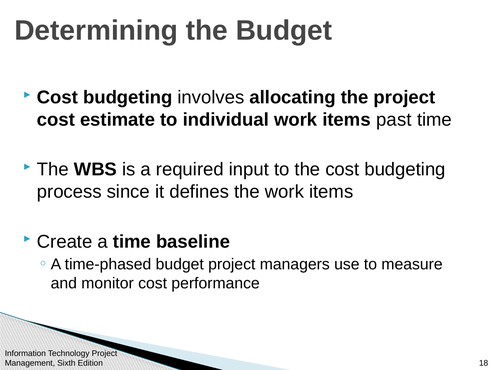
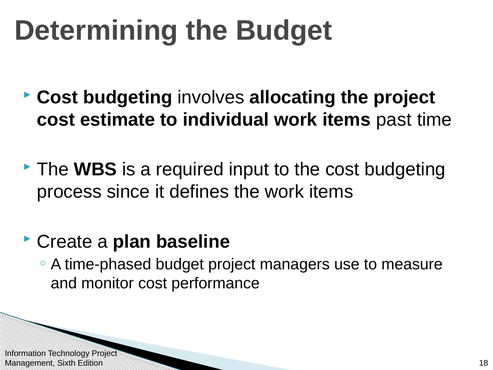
a time: time -> plan
